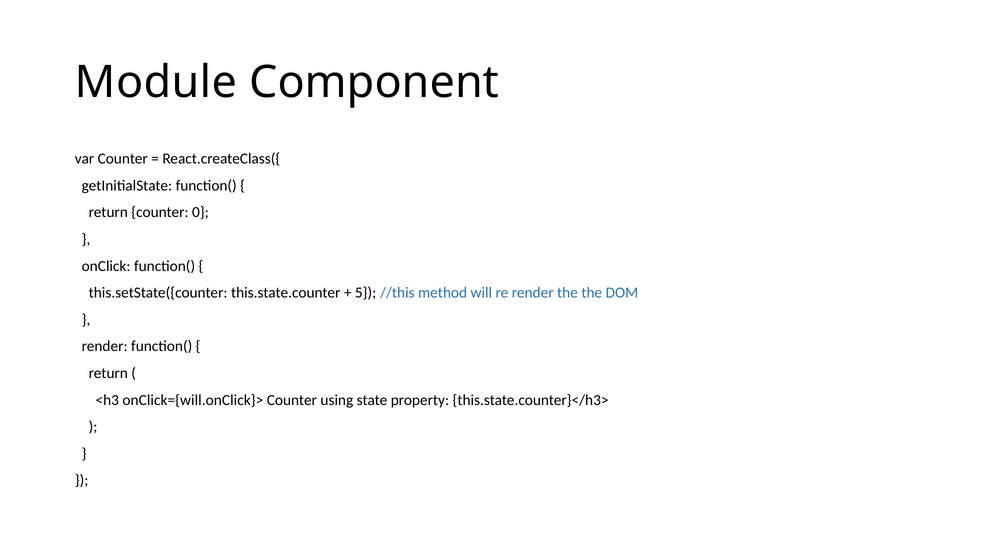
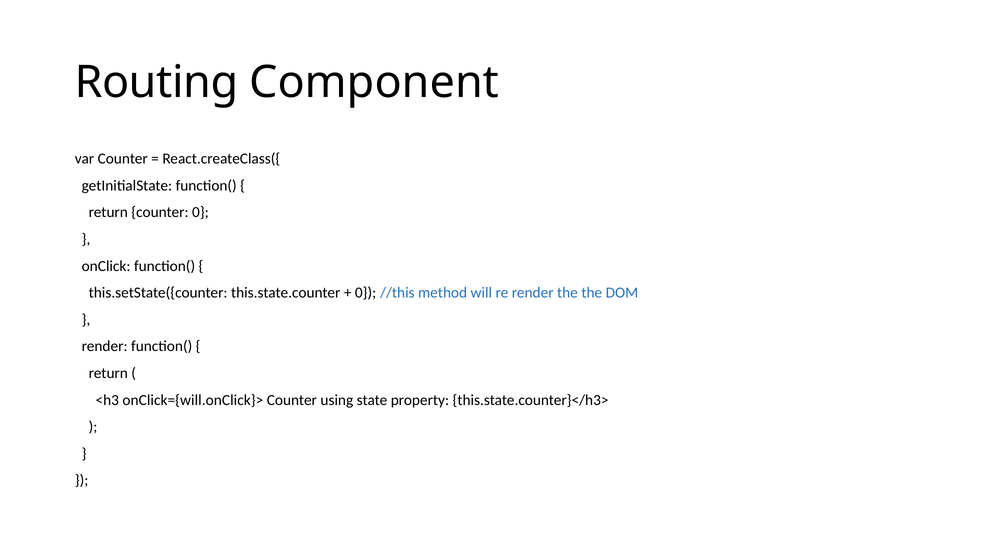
Module: Module -> Routing
5 at (366, 293): 5 -> 0
